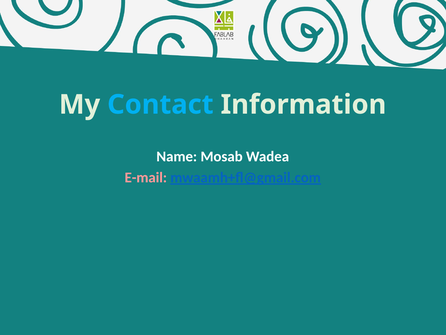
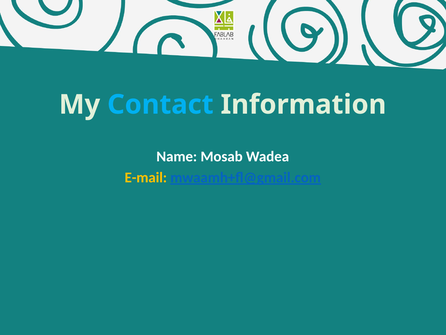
E-mail colour: pink -> yellow
